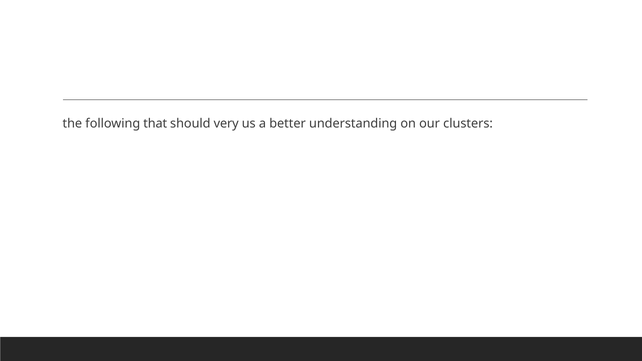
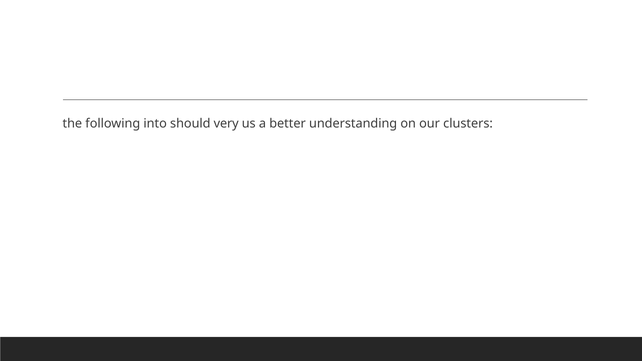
that: that -> into
